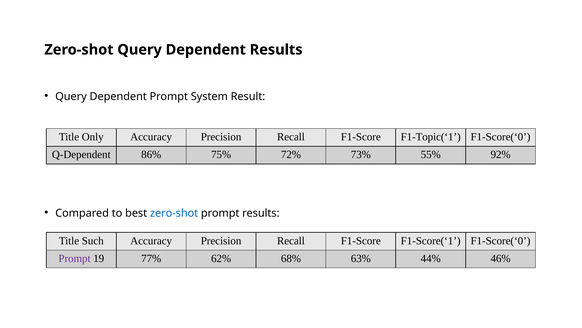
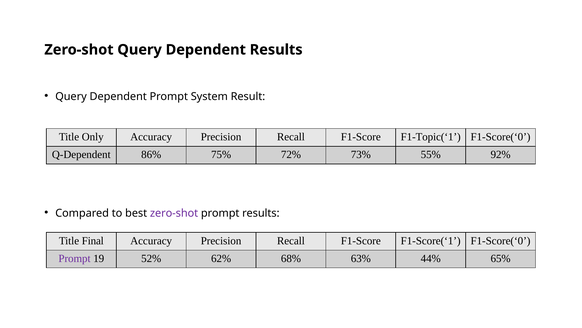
zero-shot at (174, 213) colour: blue -> purple
Such: Such -> Final
77%: 77% -> 52%
46%: 46% -> 65%
